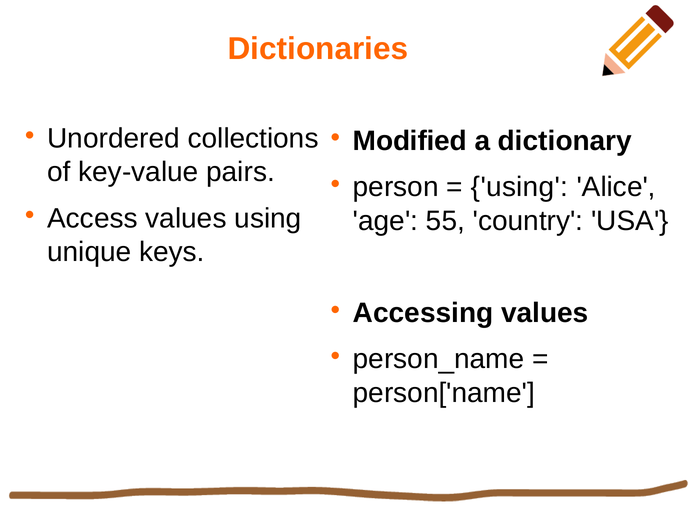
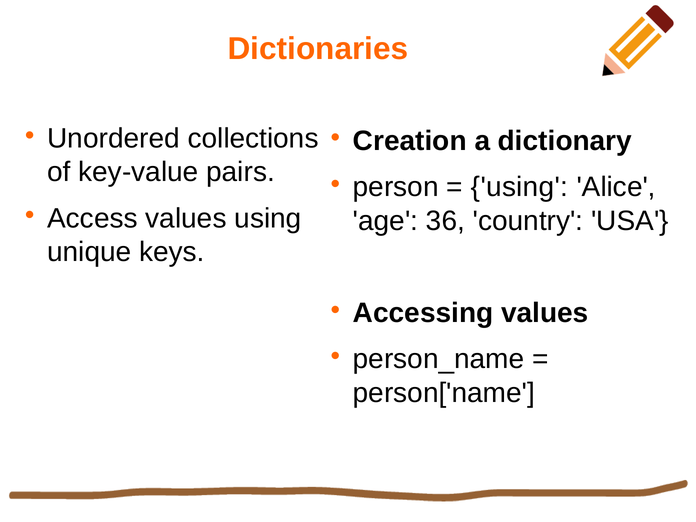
Modified: Modified -> Creation
55: 55 -> 36
